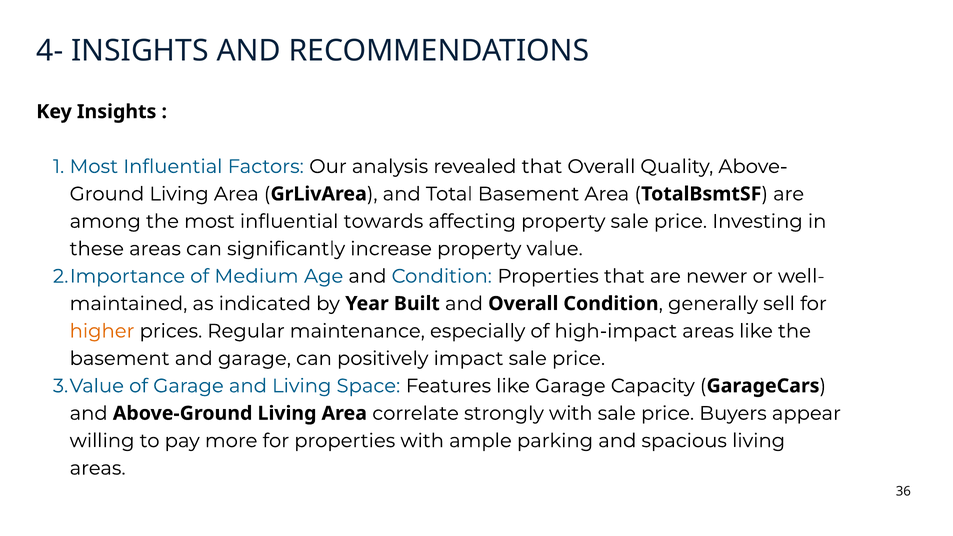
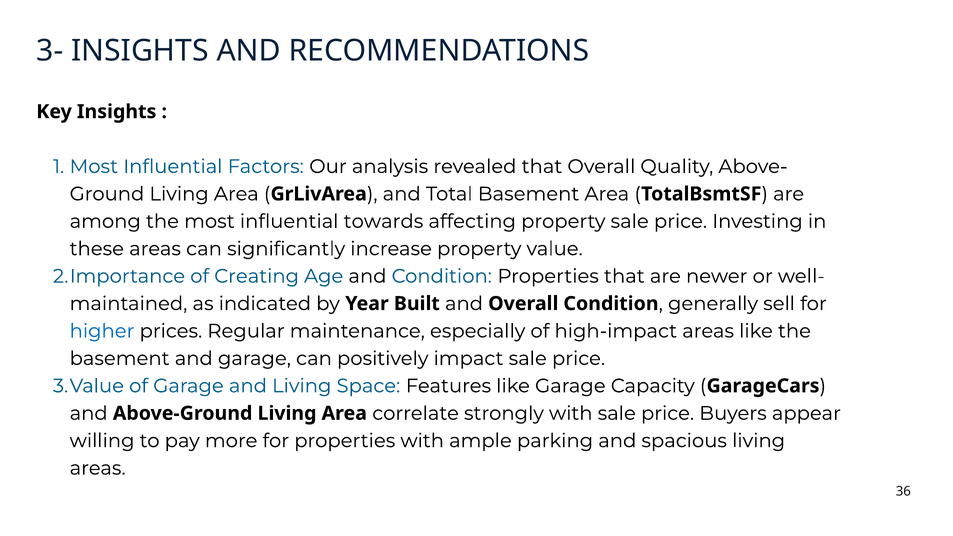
4-: 4- -> 3-
Medium: Medium -> Creating
higher colour: orange -> blue
